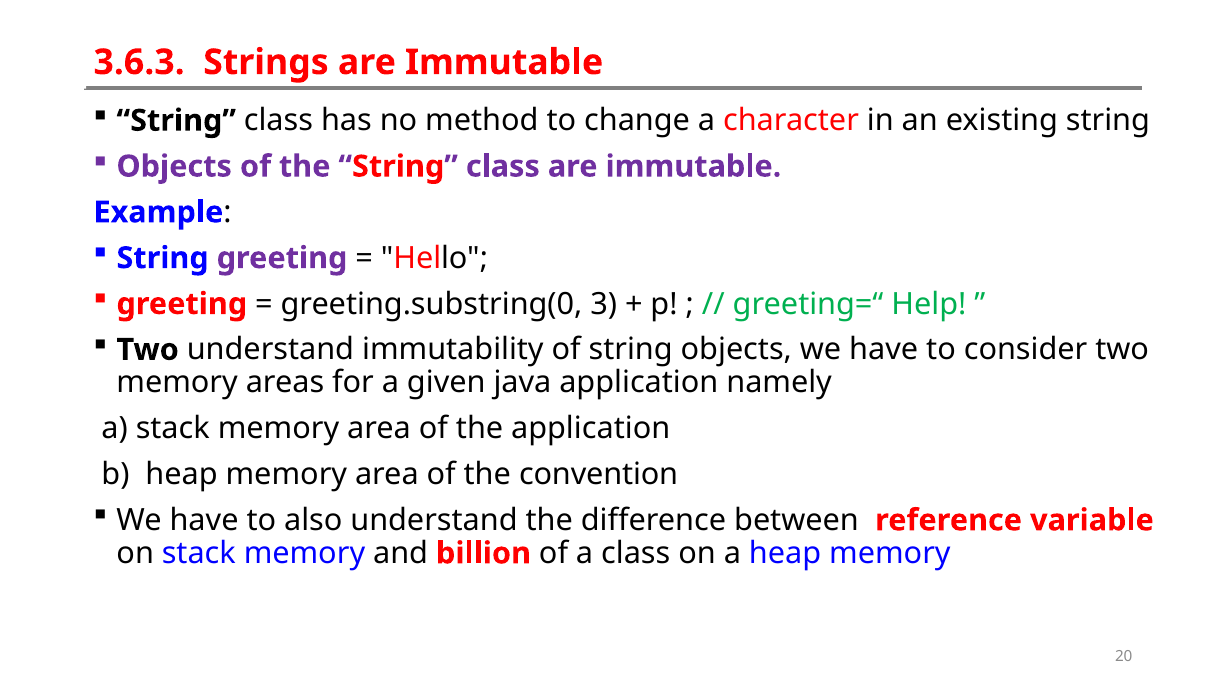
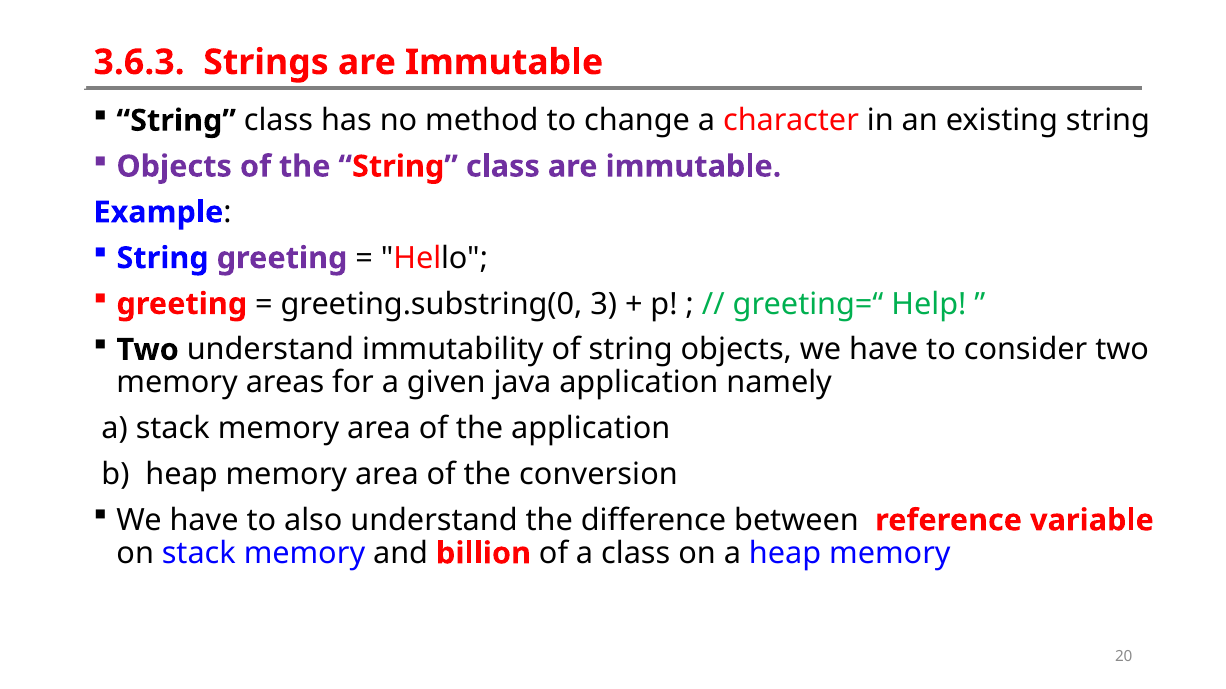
convention: convention -> conversion
